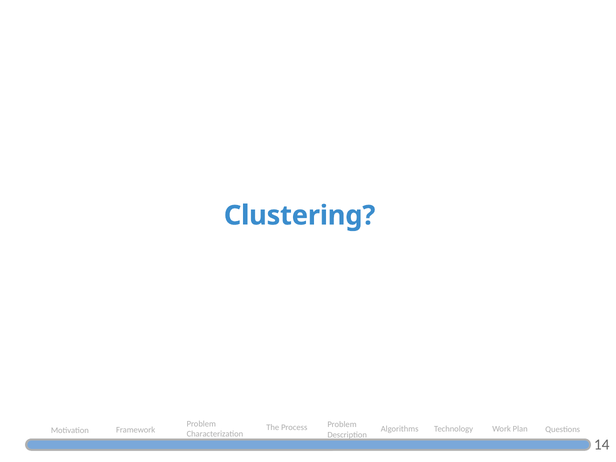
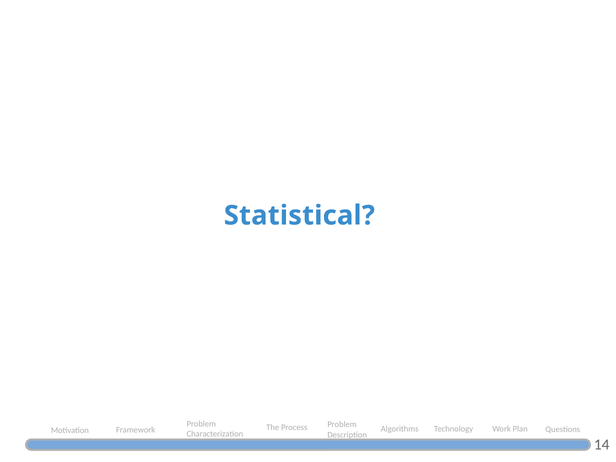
Clustering: Clustering -> Statistical
